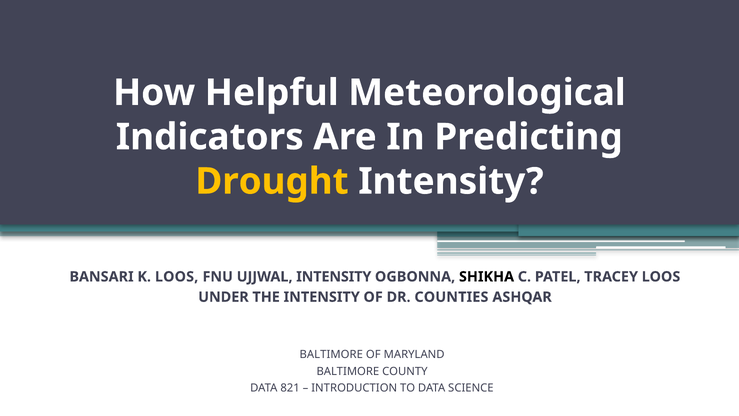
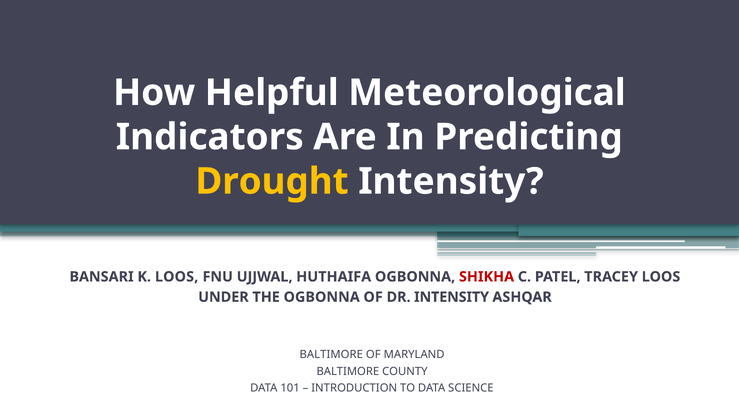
UJJWAL INTENSITY: INTENSITY -> HUTHAIFA
SHIKHA colour: black -> red
THE INTENSITY: INTENSITY -> OGBONNA
DR COUNTIES: COUNTIES -> INTENSITY
821: 821 -> 101
